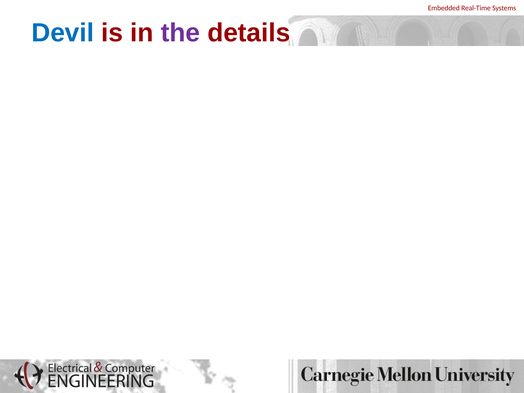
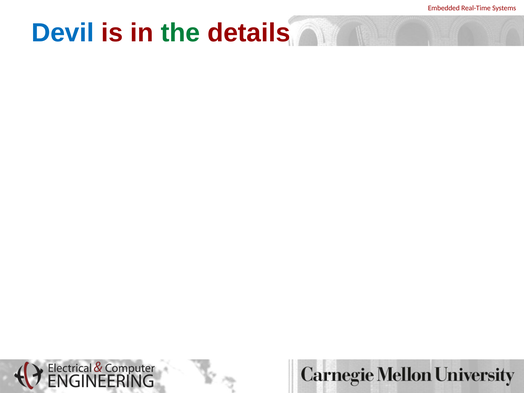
the colour: purple -> green
